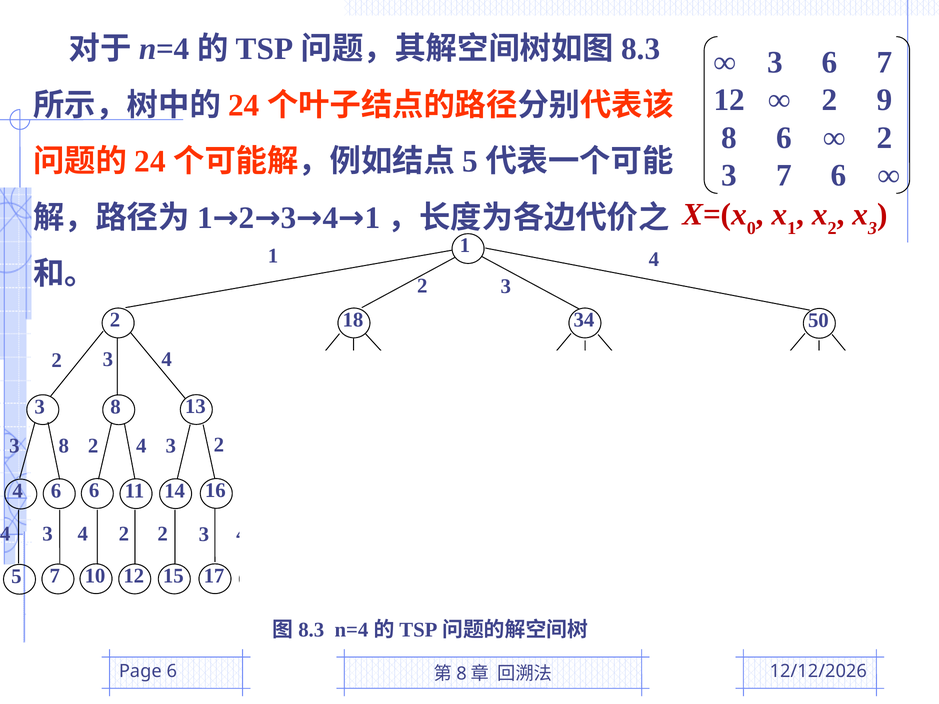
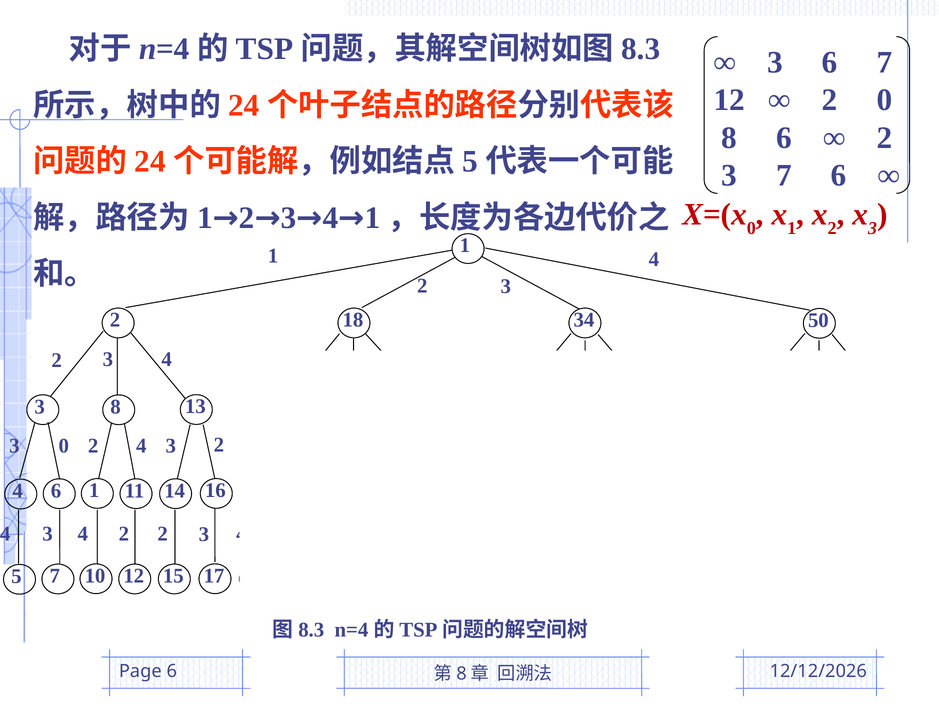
2 9: 9 -> 0
8 at (64, 446): 8 -> 0
6 6: 6 -> 1
